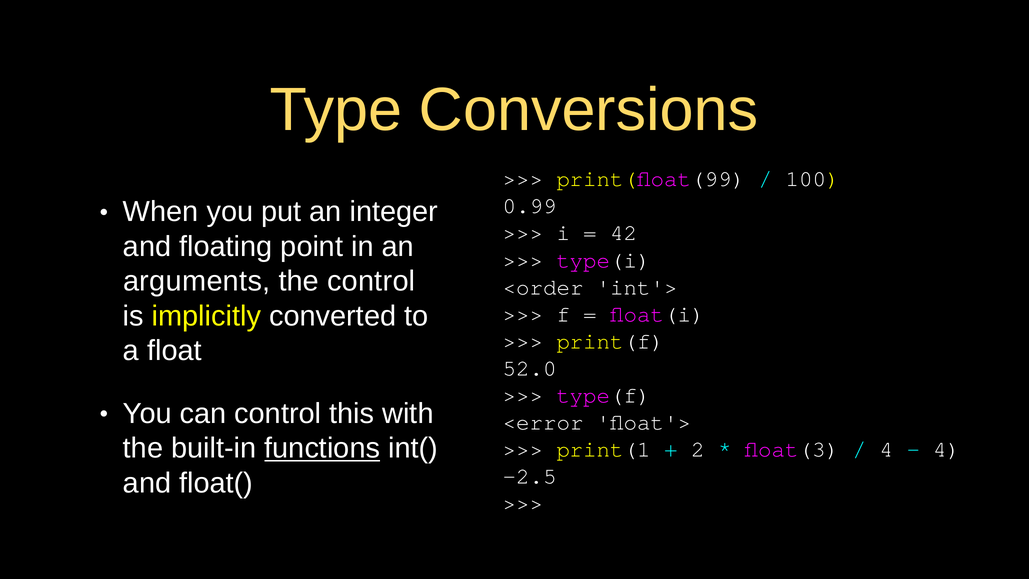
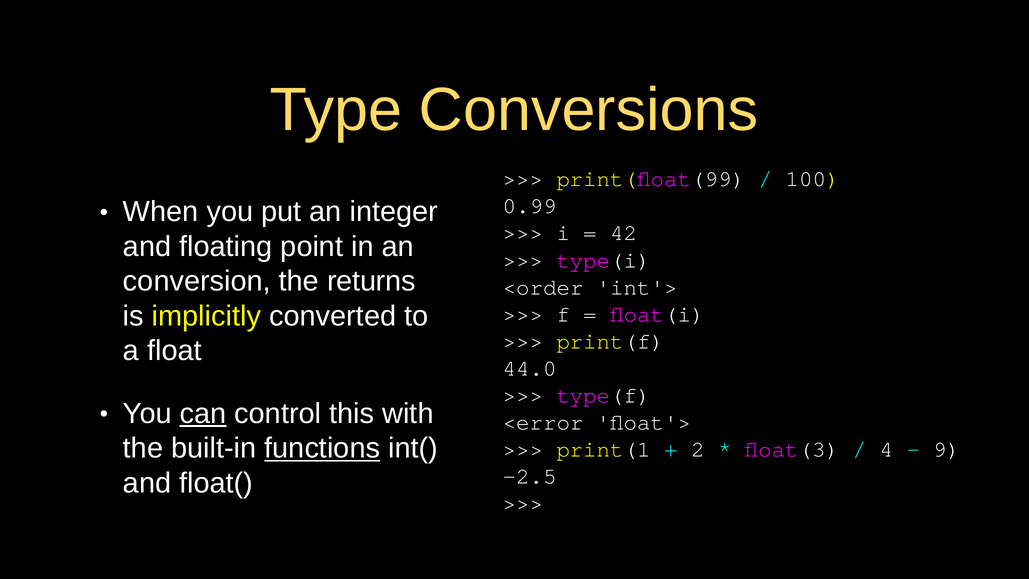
arguments: arguments -> conversion
the control: control -> returns
52.0: 52.0 -> 44.0
can underline: none -> present
4 at (947, 449): 4 -> 9
